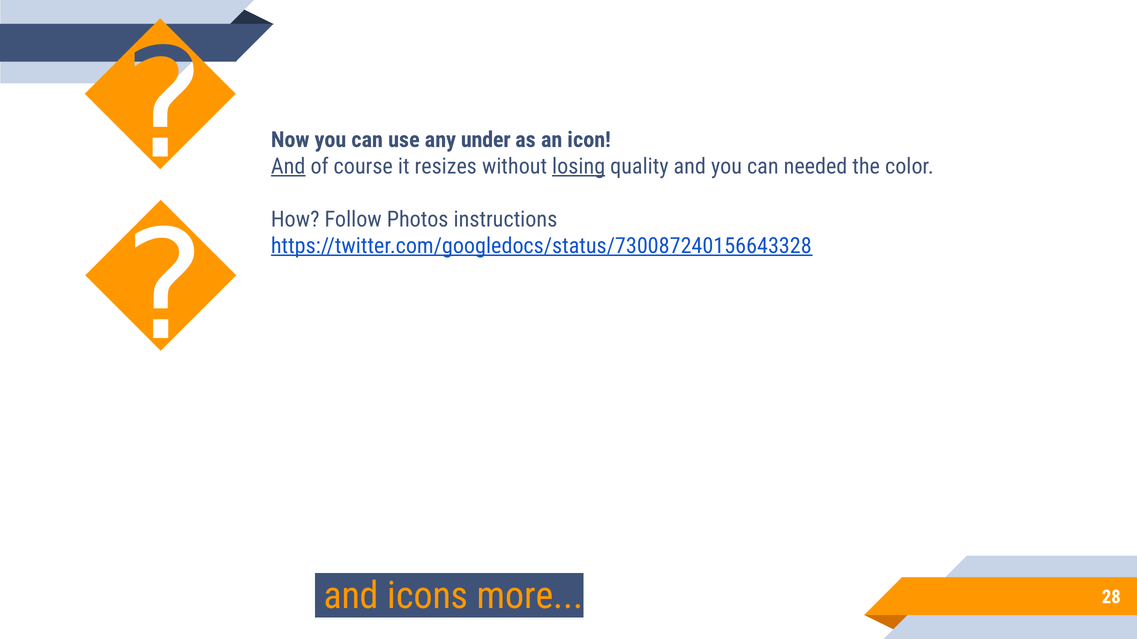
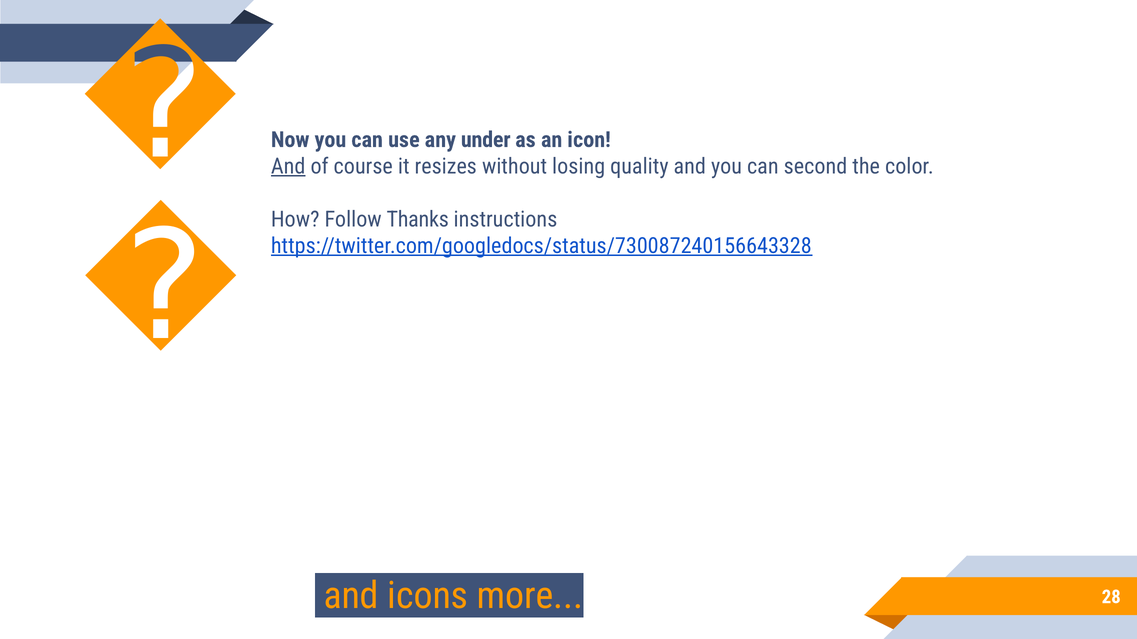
losing underline: present -> none
needed: needed -> second
Photos: Photos -> Thanks
